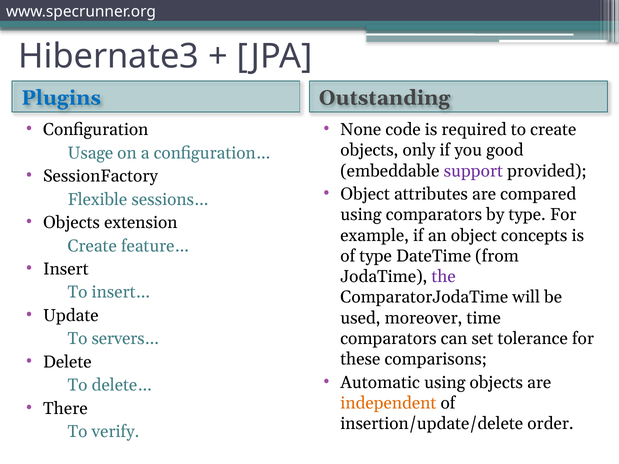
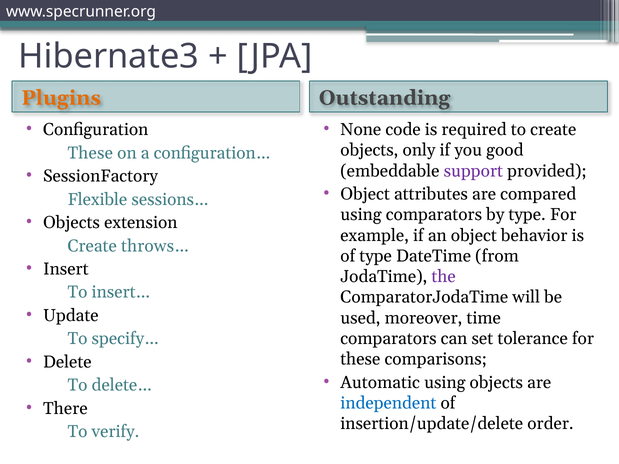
Plugins colour: blue -> orange
Usage at (90, 153): Usage -> These
concepts: concepts -> behavior
feature…: feature… -> throws…
servers…: servers… -> specify…
independent colour: orange -> blue
